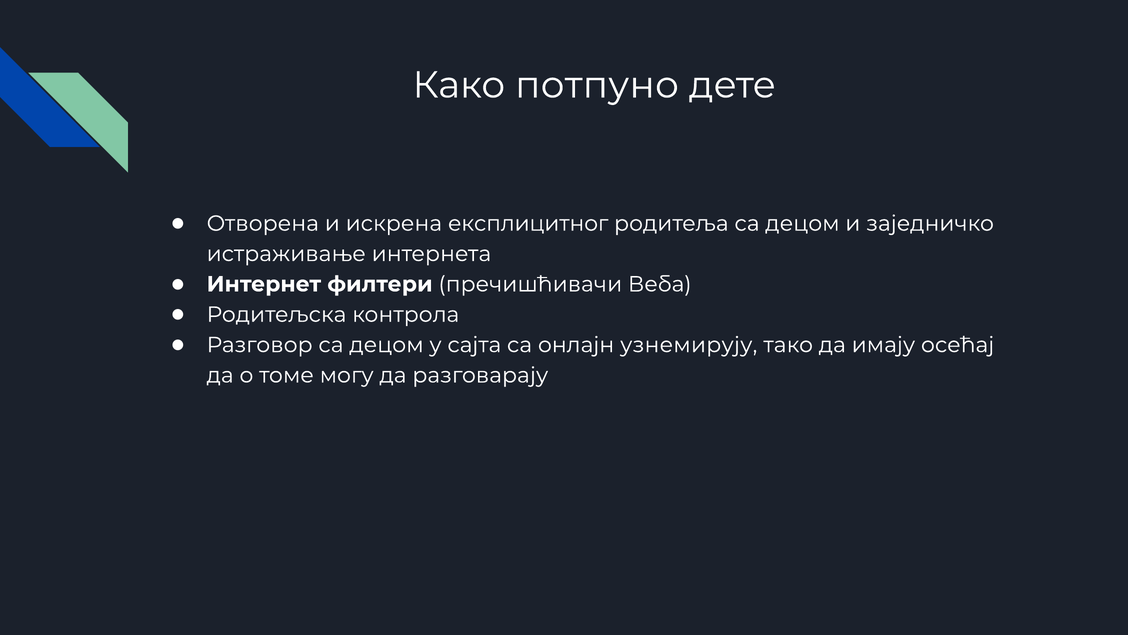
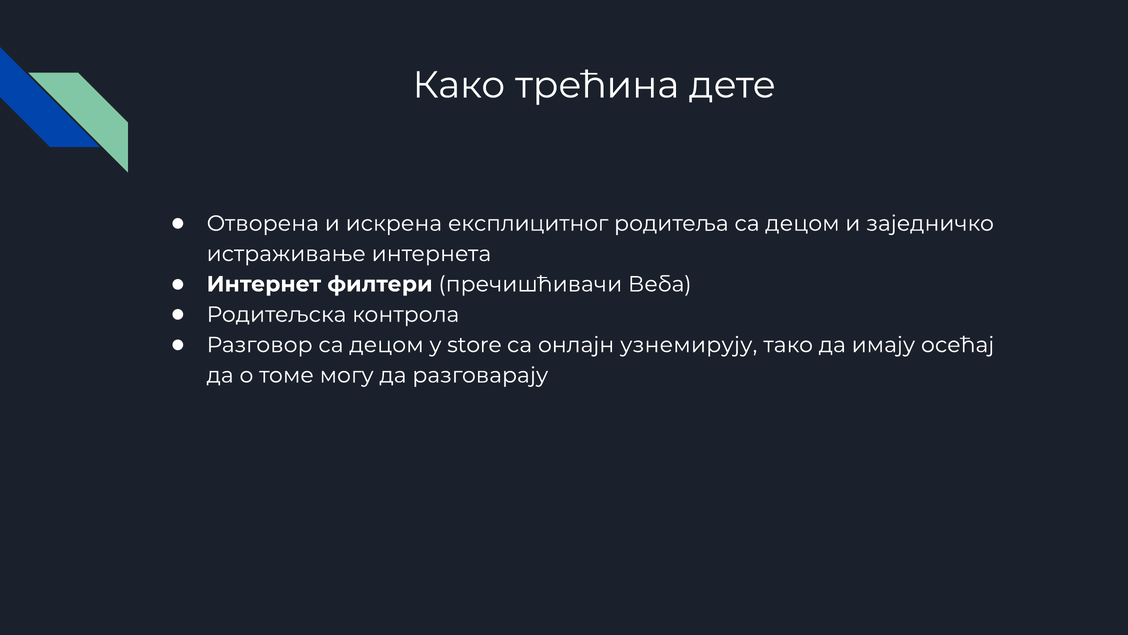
потпуно: потпуно -> трећина
сајта: сајта -> store
